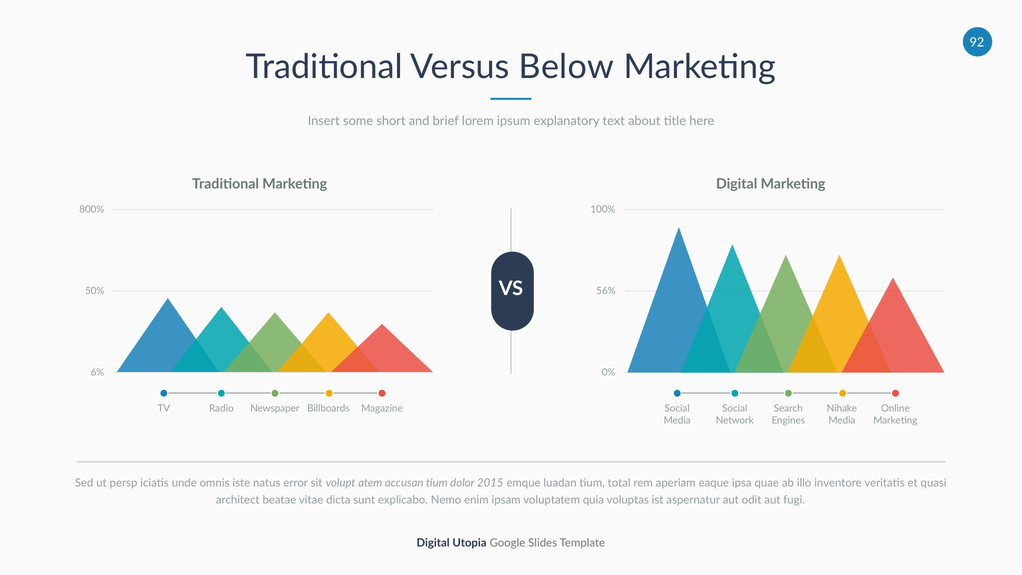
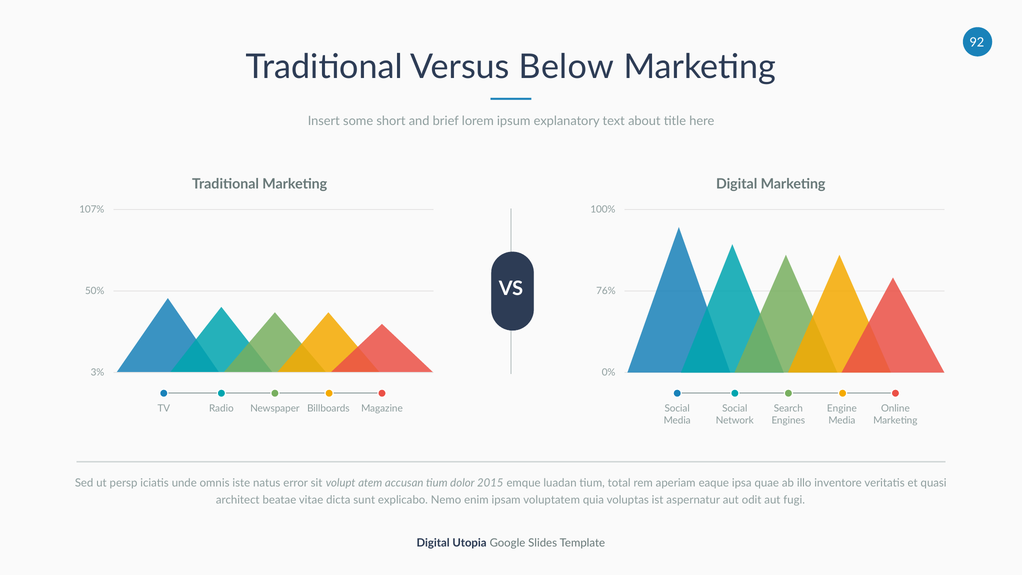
800%: 800% -> 107%
56%: 56% -> 76%
6%: 6% -> 3%
Nihake: Nihake -> Engine
